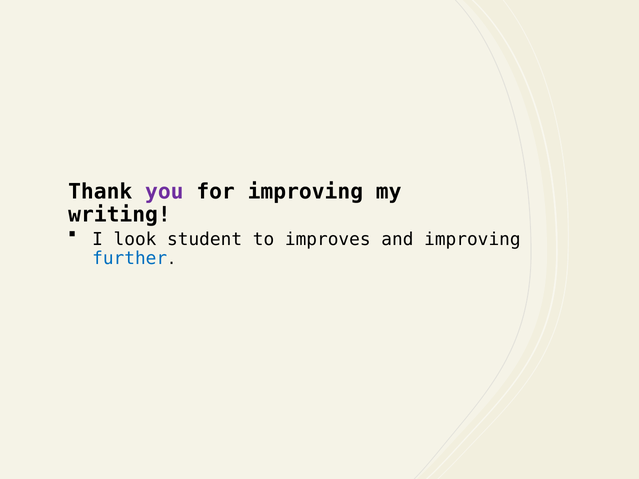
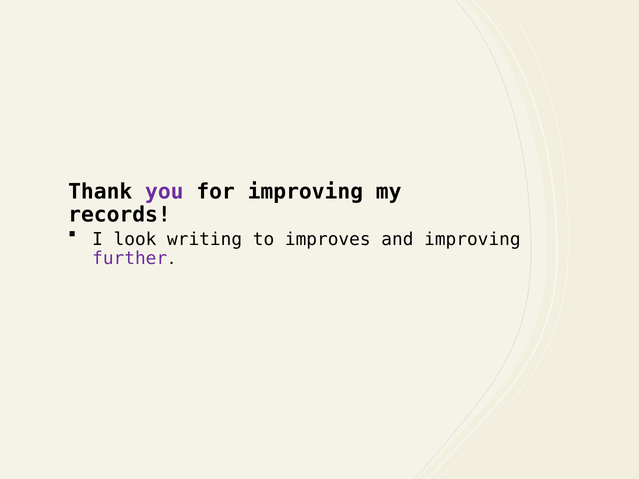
writing: writing -> records
student: student -> writing
further colour: blue -> purple
